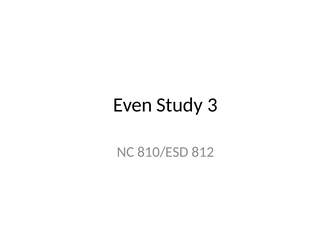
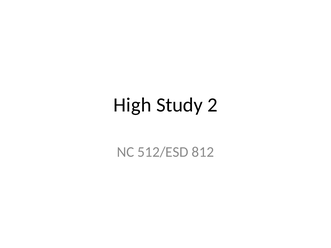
Even: Even -> High
3: 3 -> 2
810/ESD: 810/ESD -> 512/ESD
